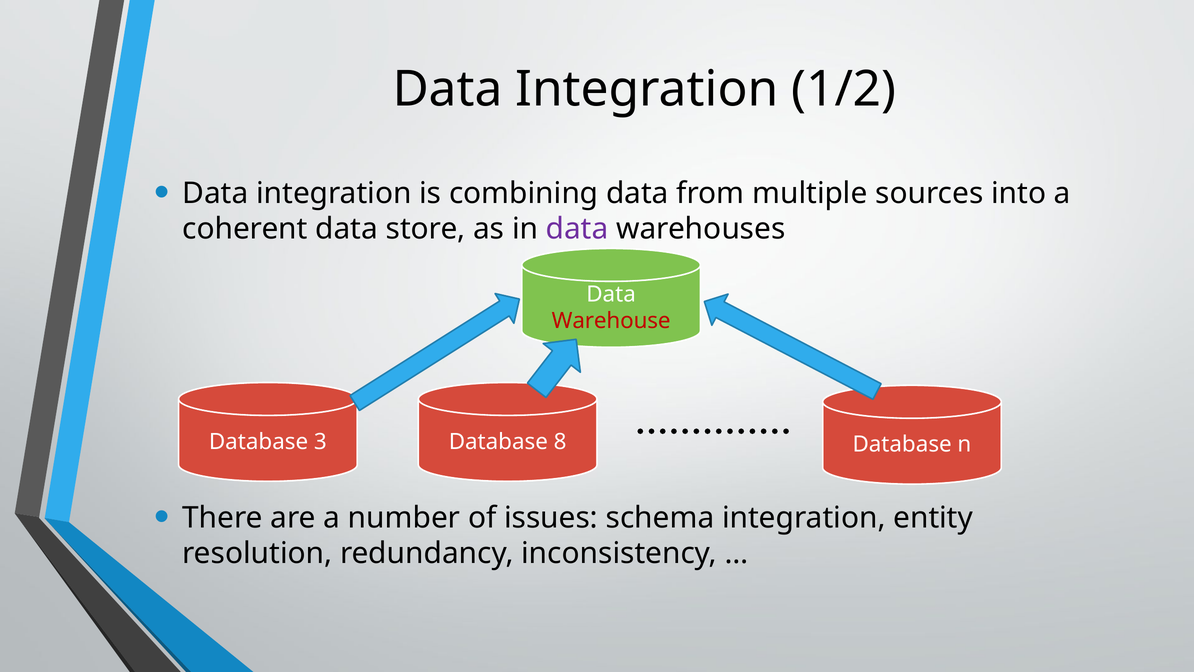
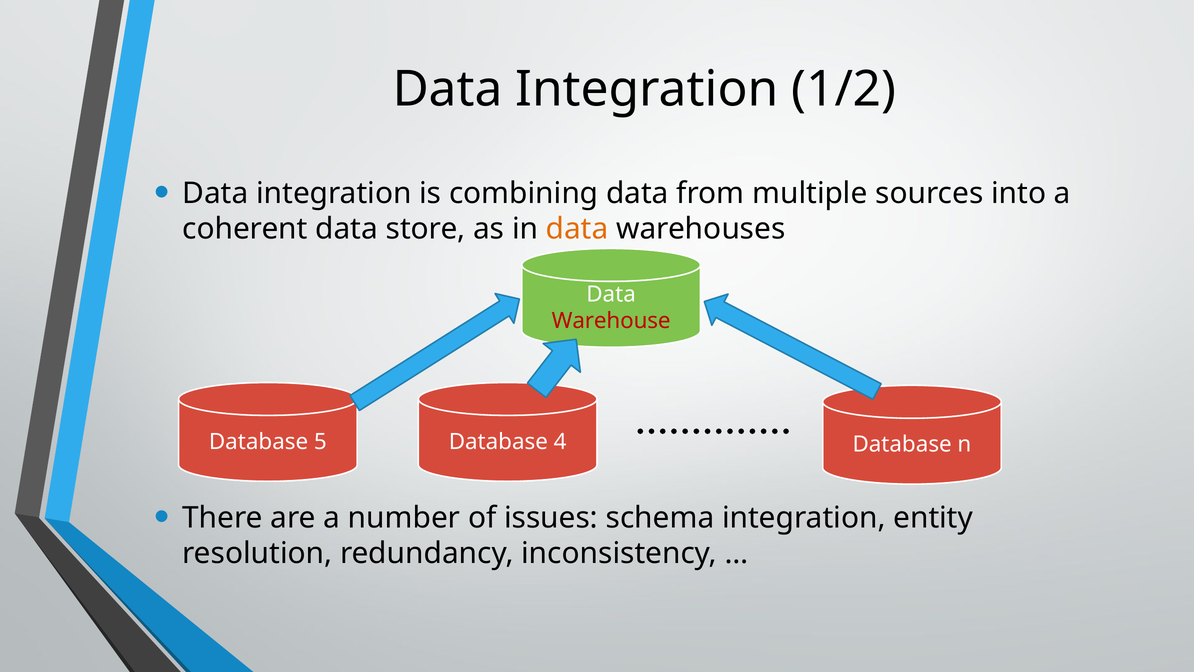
data at (577, 229) colour: purple -> orange
3: 3 -> 5
8: 8 -> 4
